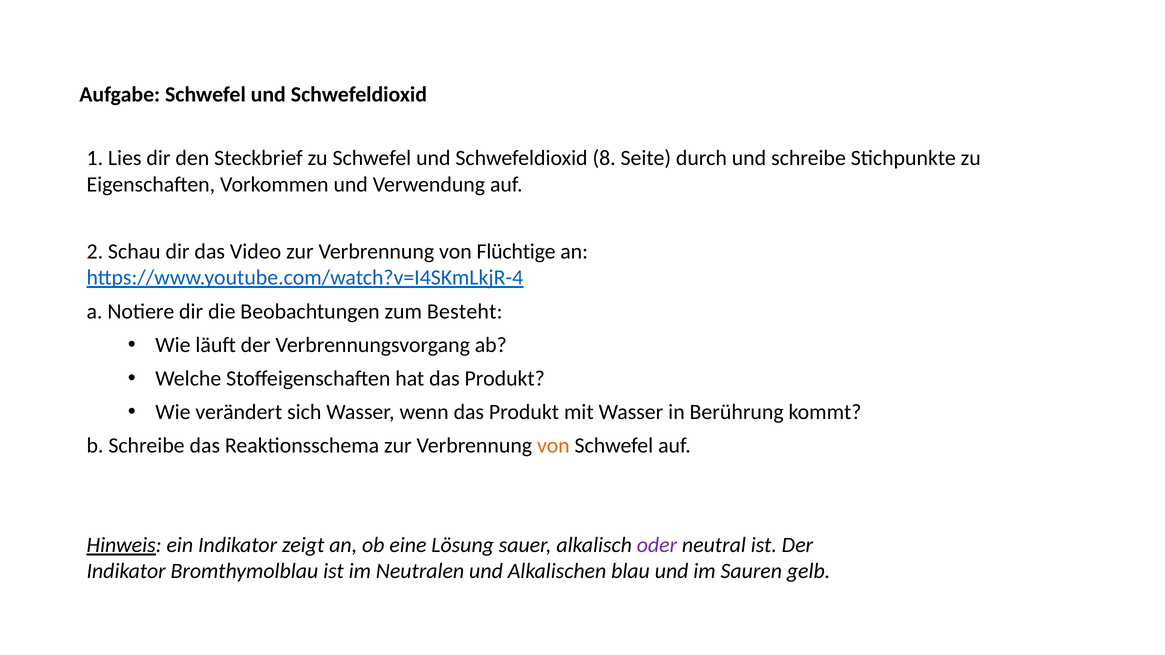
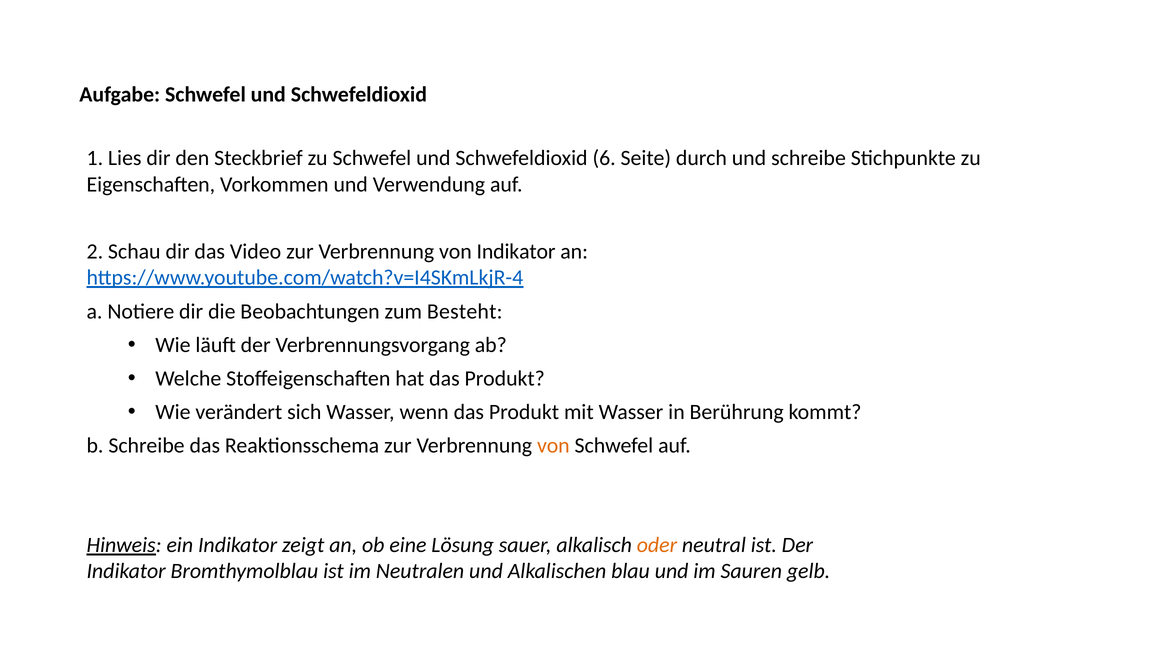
8: 8 -> 6
von Flüchtige: Flüchtige -> Indikator
oder colour: purple -> orange
